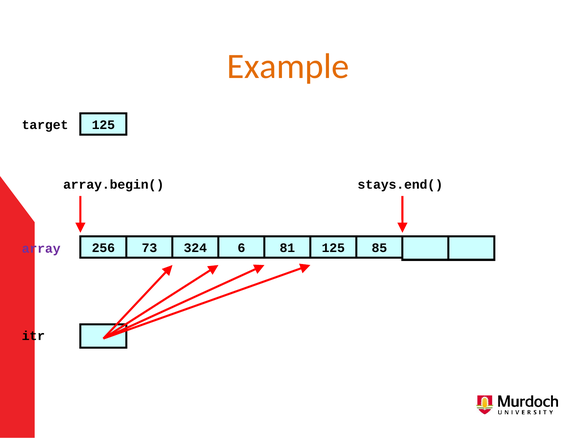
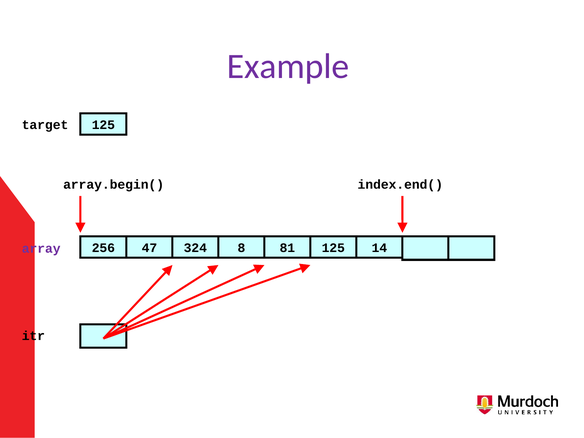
Example colour: orange -> purple
stays.end(: stays.end( -> index.end(
73: 73 -> 47
6: 6 -> 8
85: 85 -> 14
